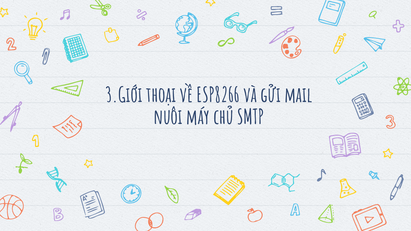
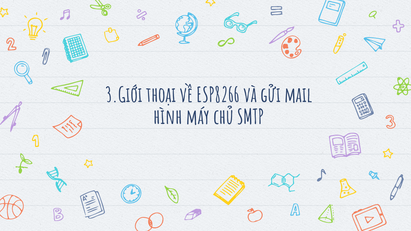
nuôi: nuôi -> hình
